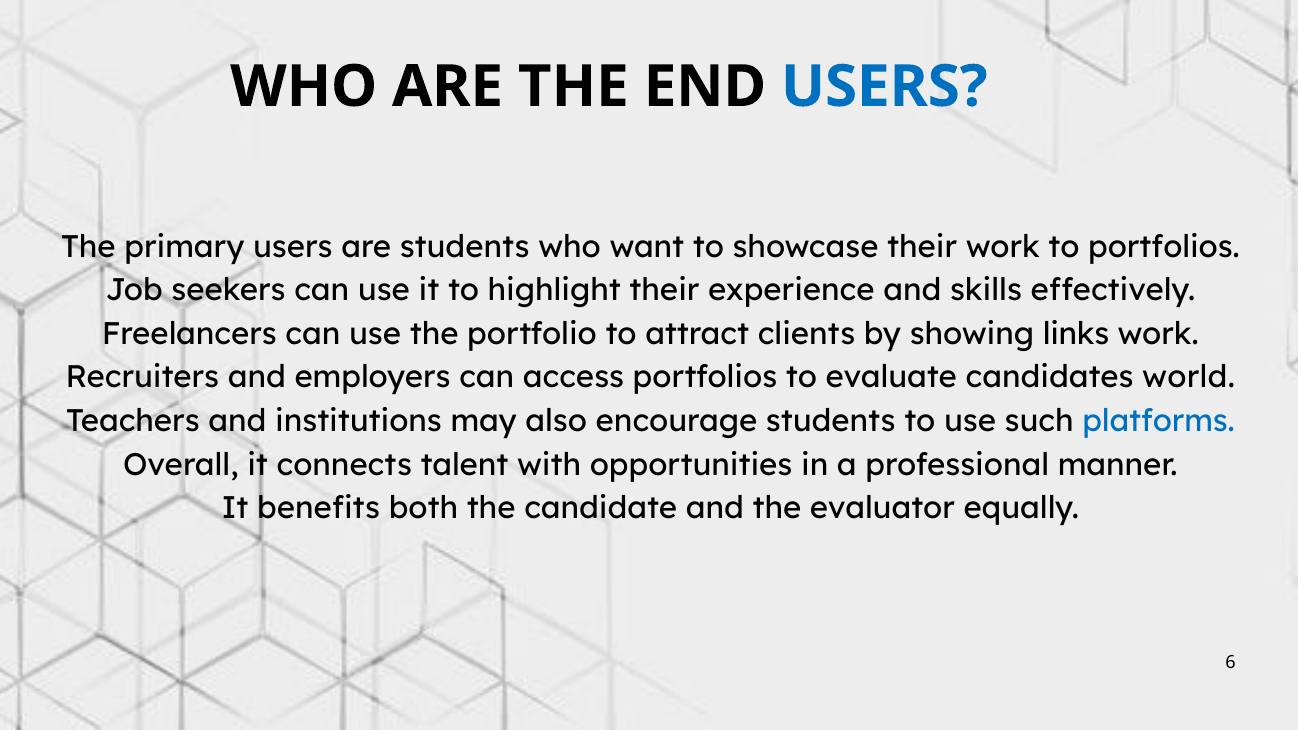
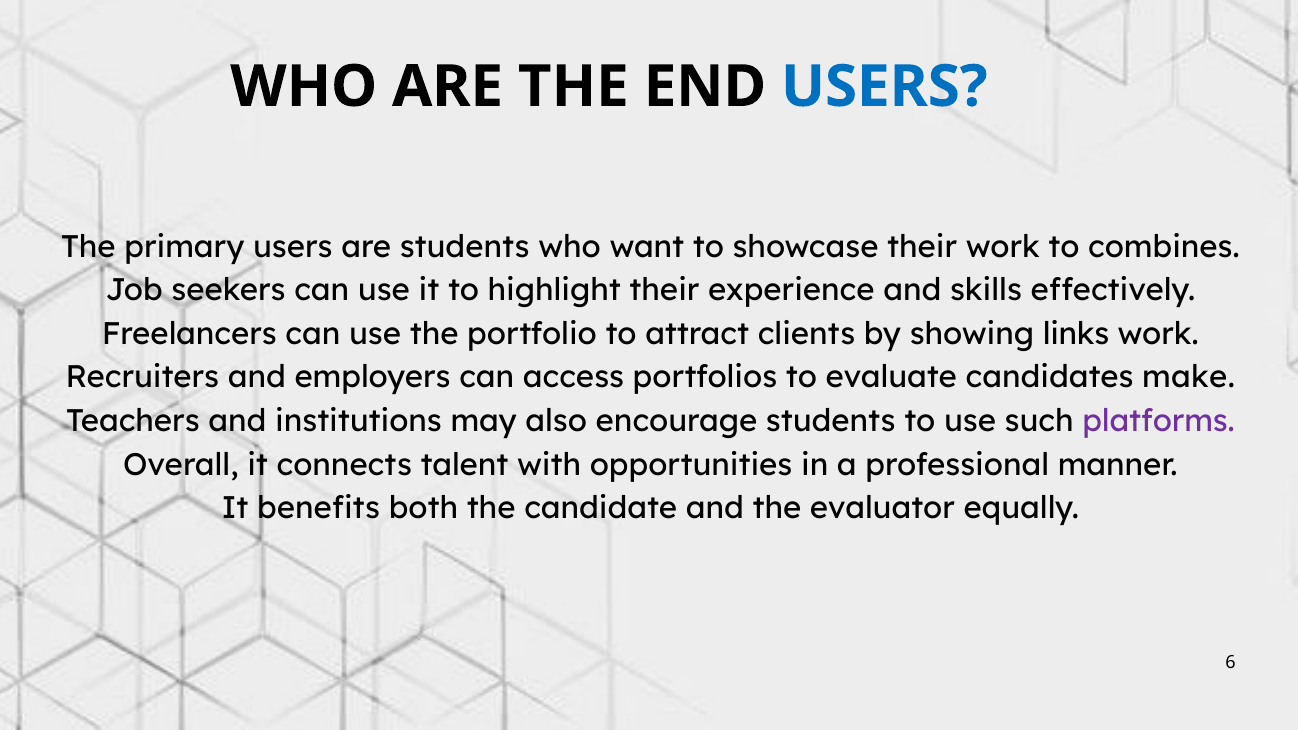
portfolios at (1164, 247): portfolios -> combines
world: world -> make
platforms colour: blue -> purple
